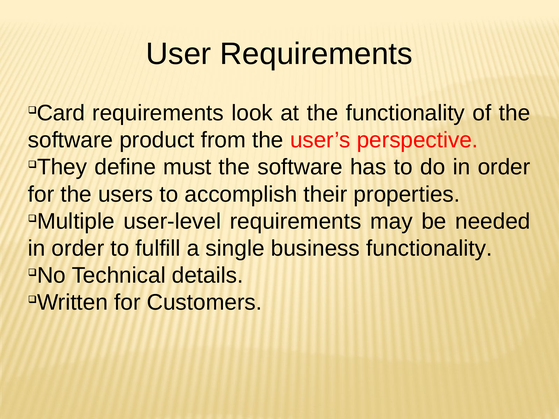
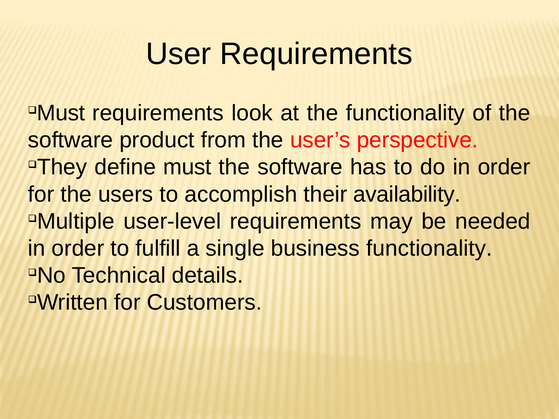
Card at (61, 113): Card -> Must
properties: properties -> availability
